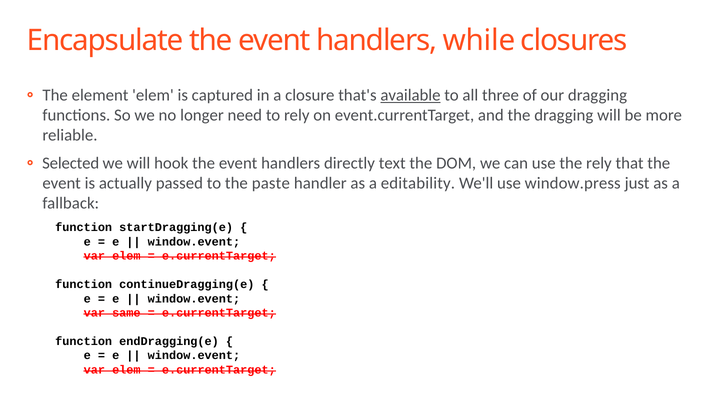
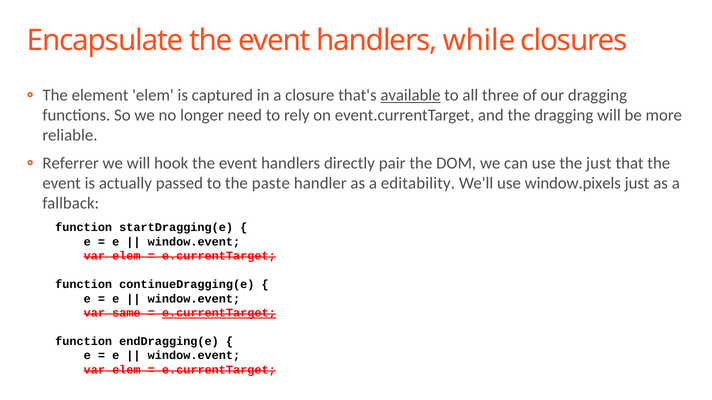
Selected: Selected -> Referrer
text: text -> pair
the rely: rely -> just
window.press: window.press -> window.pixels
e.currentTarget at (219, 313) underline: none -> present
